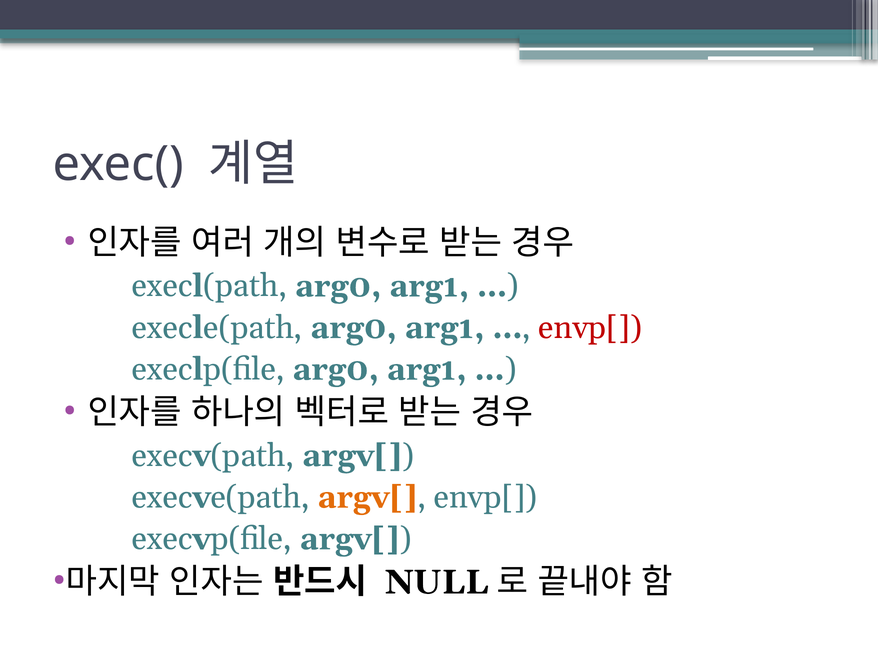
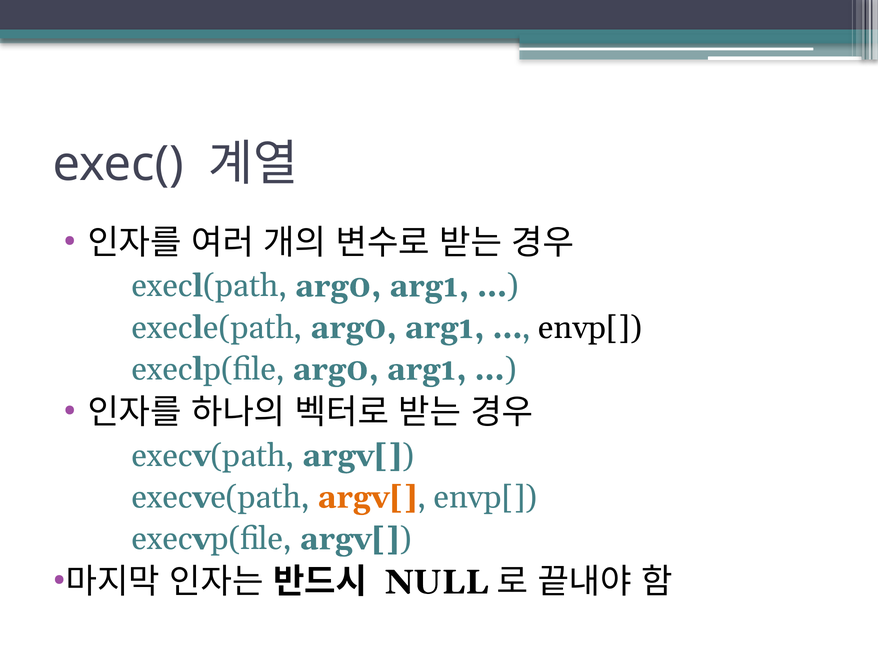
envp[ at (590, 328) colour: red -> black
